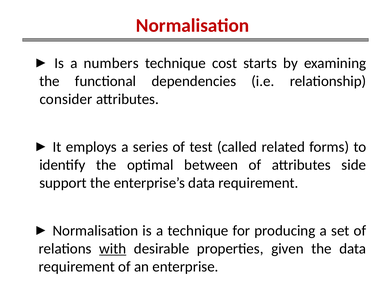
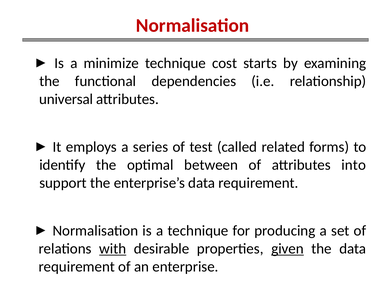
numbers: numbers -> minimize
consider: consider -> universal
side: side -> into
given underline: none -> present
